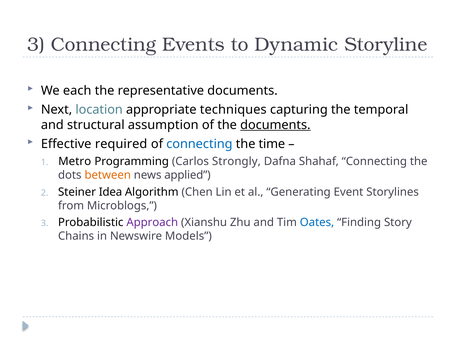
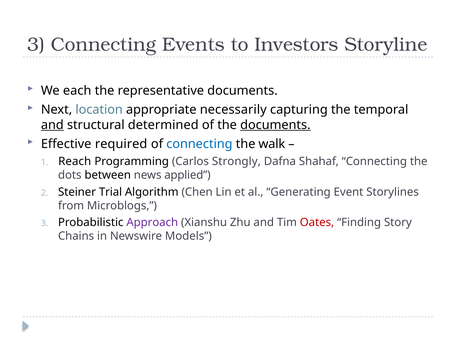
Dynamic: Dynamic -> Investors
techniques: techniques -> necessarily
and at (52, 125) underline: none -> present
assumption: assumption -> determined
time: time -> walk
Metro: Metro -> Reach
between colour: orange -> black
Idea: Idea -> Trial
Oates colour: blue -> red
